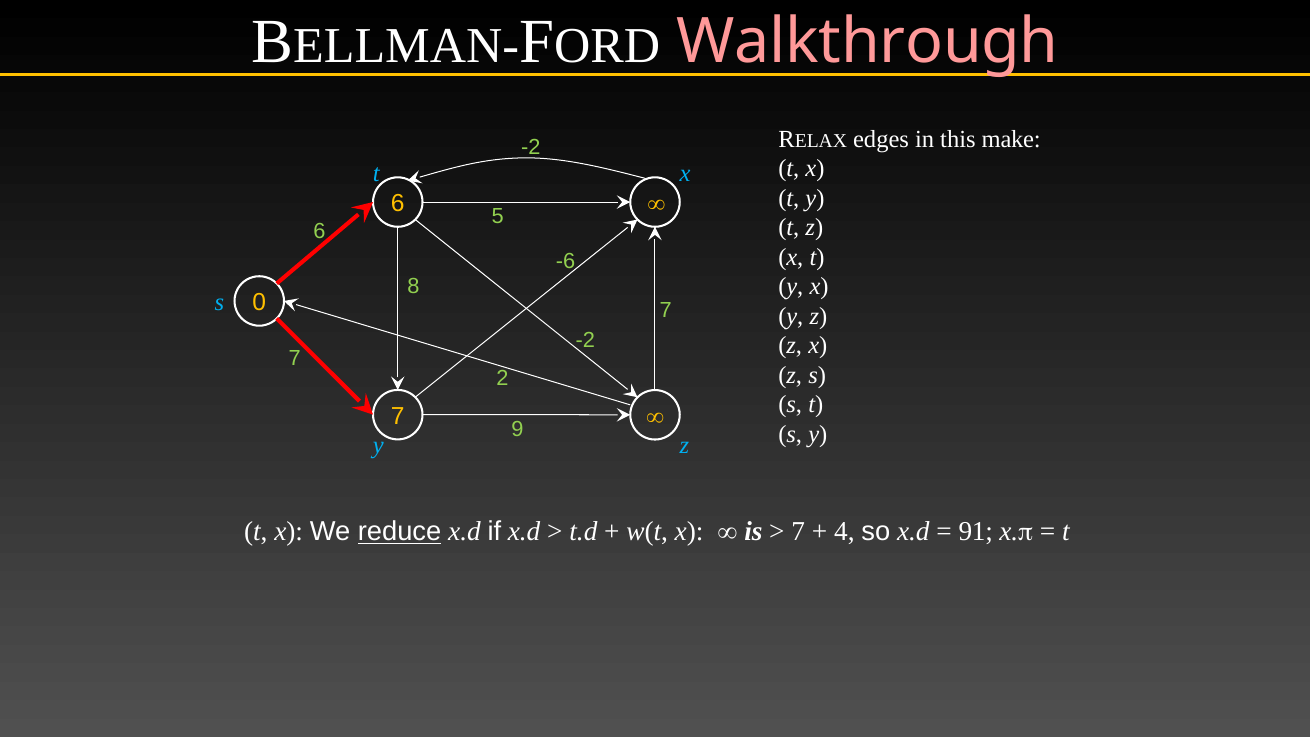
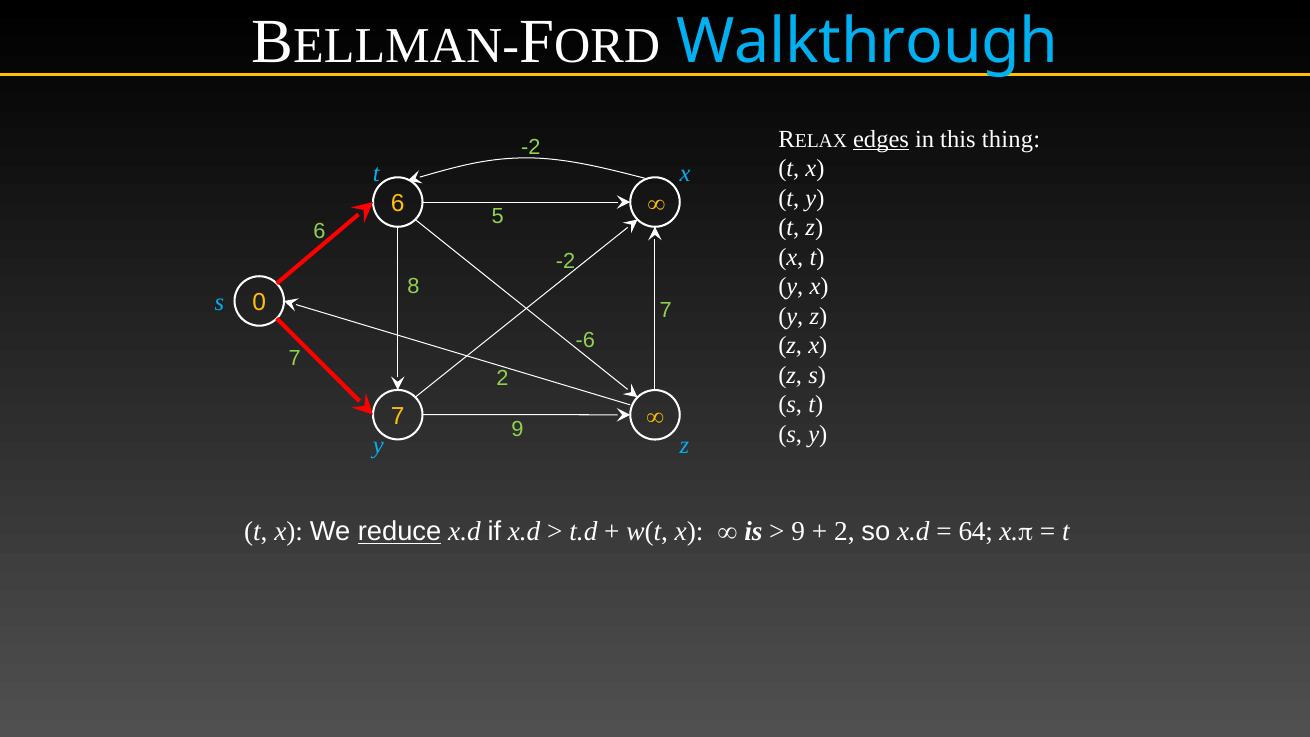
Walkthrough colour: pink -> light blue
edges underline: none -> present
make: make -> thing
-6 at (566, 261): -6 -> -2
-2 at (585, 340): -2 -> -6
7 at (798, 532): 7 -> 9
4 at (844, 532): 4 -> 2
91: 91 -> 64
